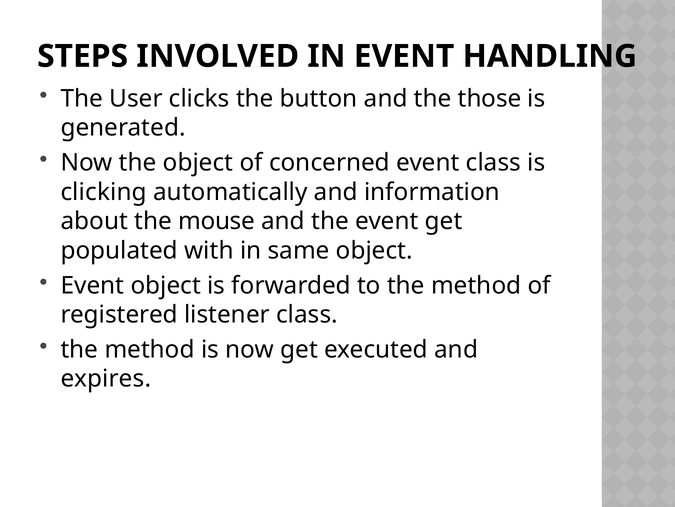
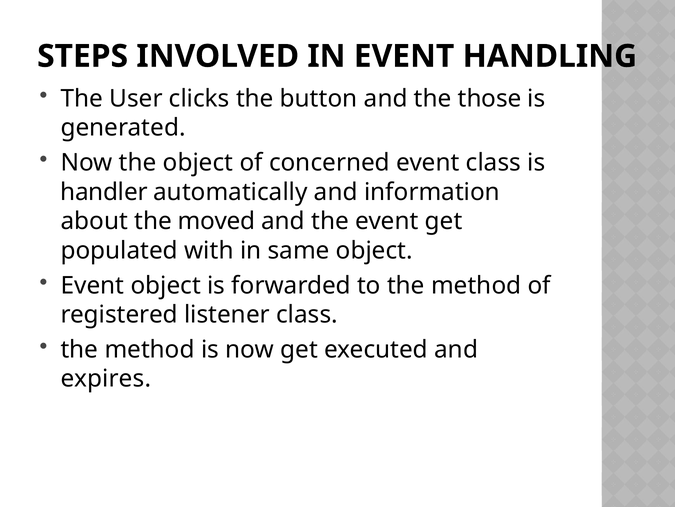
clicking: clicking -> handler
mouse: mouse -> moved
